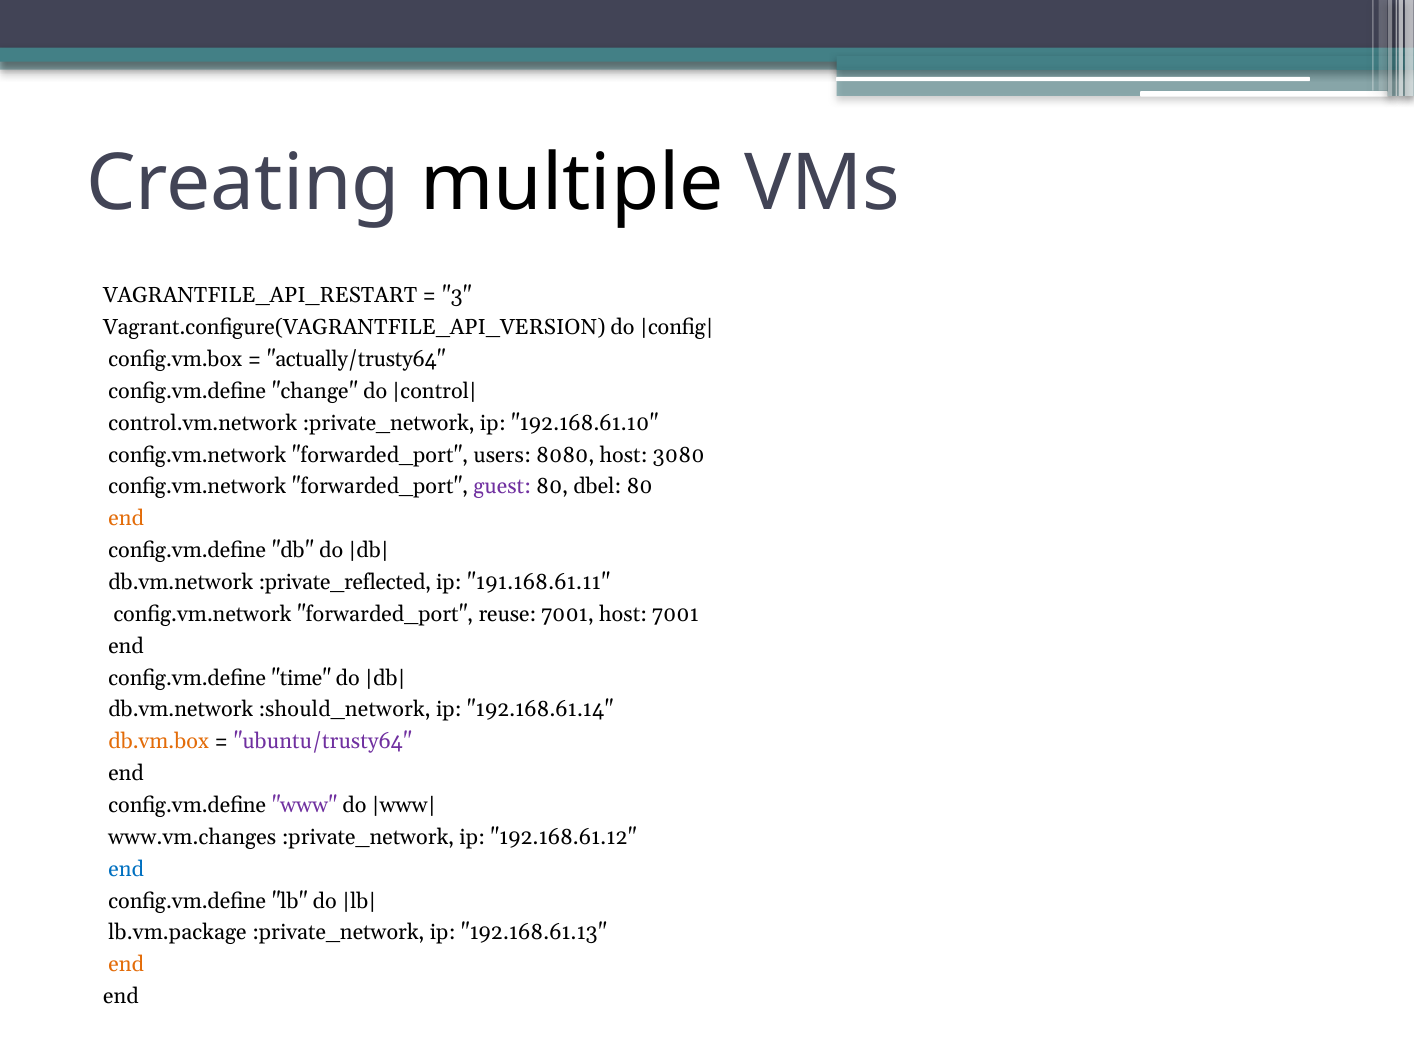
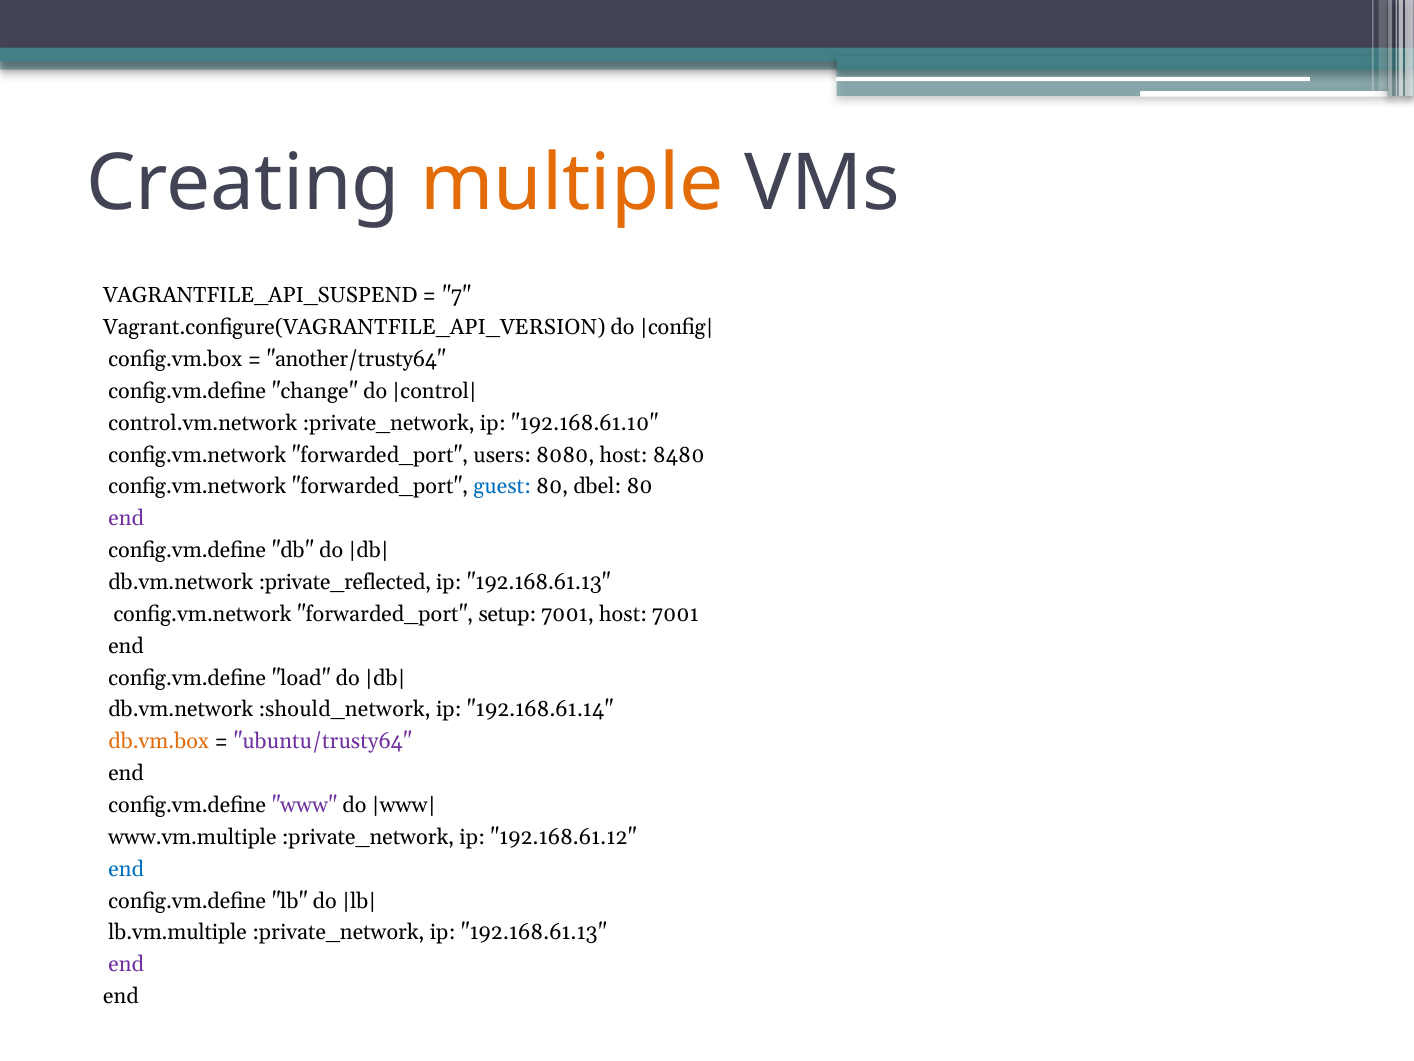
multiple colour: black -> orange
VAGRANTFILE_API_RESTART: VAGRANTFILE_API_RESTART -> VAGRANTFILE_API_SUSPEND
3: 3 -> 7
actually/trusty64: actually/trusty64 -> another/trusty64
3080: 3080 -> 8480
guest colour: purple -> blue
end at (126, 518) colour: orange -> purple
191.168.61.11 at (538, 582): 191.168.61.11 -> 192.168.61.13
reuse: reuse -> setup
time: time -> load
www.vm.changes: www.vm.changes -> www.vm.multiple
lb.vm.package: lb.vm.package -> lb.vm.multiple
end at (126, 964) colour: orange -> purple
